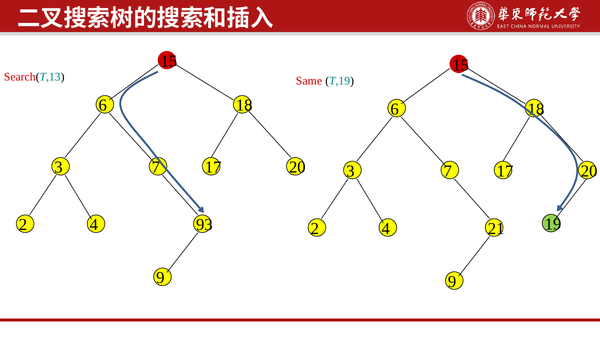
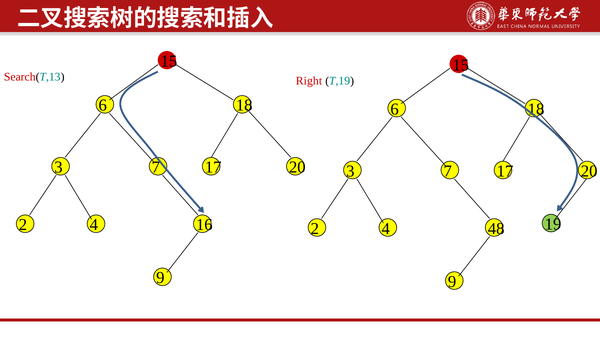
Same: Same -> Right
93: 93 -> 16
21: 21 -> 48
